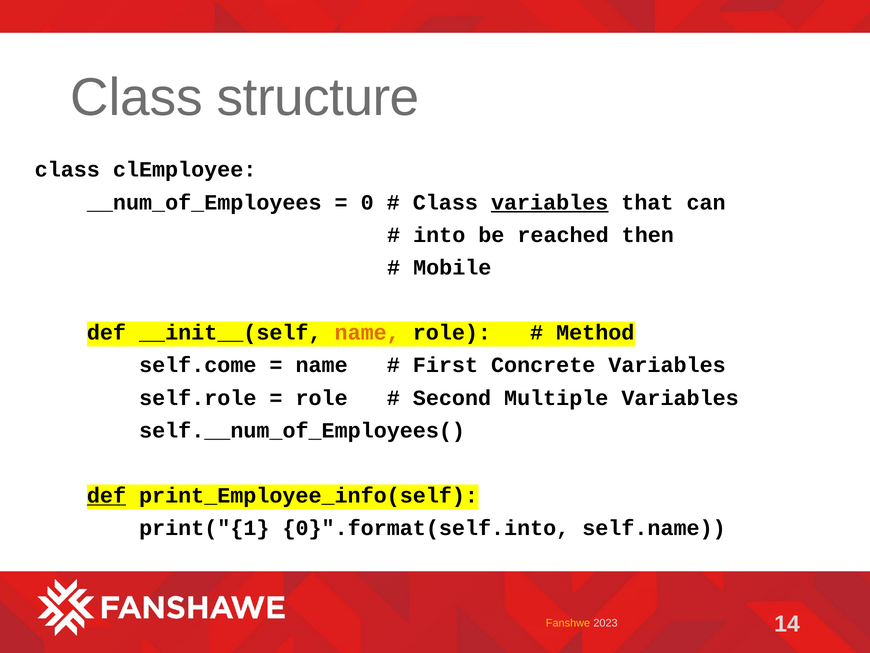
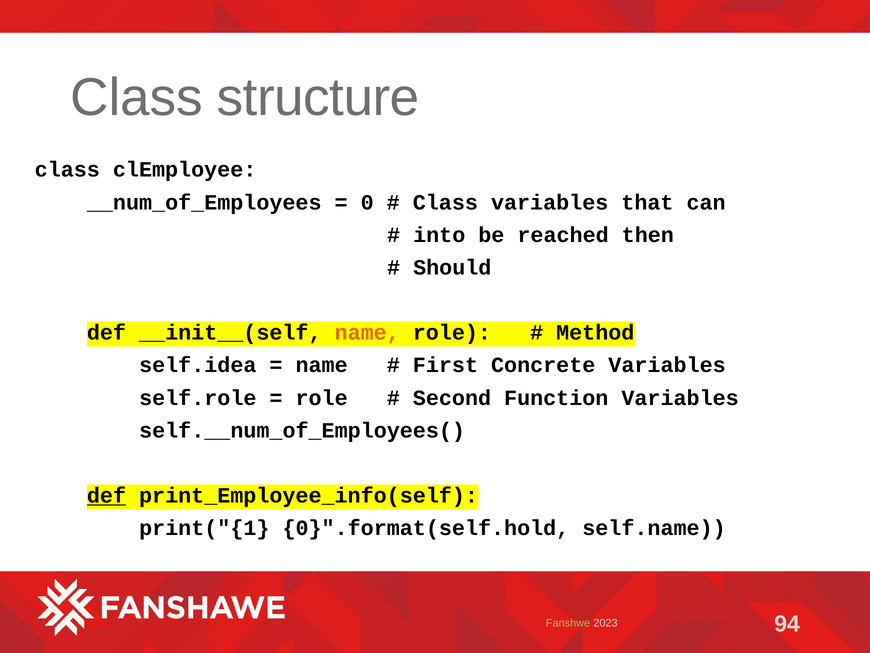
variables at (550, 202) underline: present -> none
Mobile: Mobile -> Should
self.come: self.come -> self.idea
Multiple: Multiple -> Function
0}".format(self.into: 0}".format(self.into -> 0}".format(self.hold
Fanshwe colour: yellow -> light green
14: 14 -> 94
